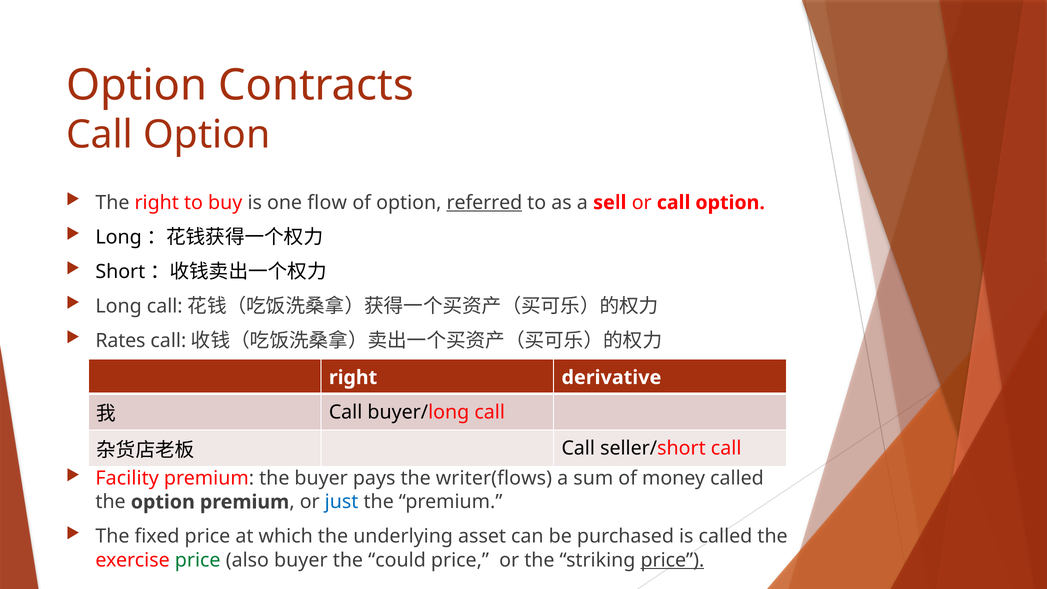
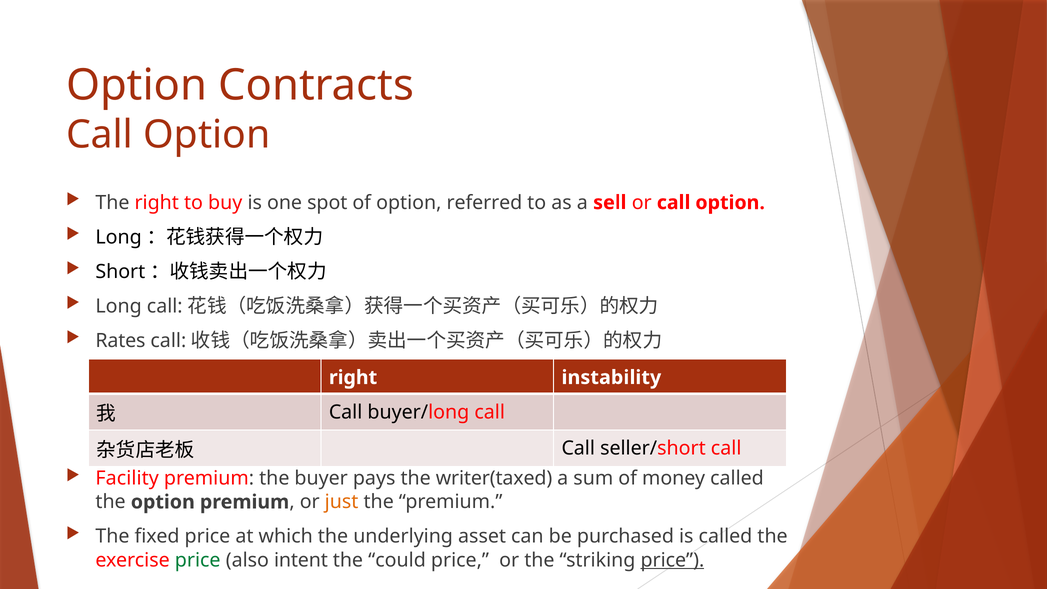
flow: flow -> spot
referred underline: present -> none
derivative: derivative -> instability
writer(flows: writer(flows -> writer(taxed
just colour: blue -> orange
also buyer: buyer -> intent
